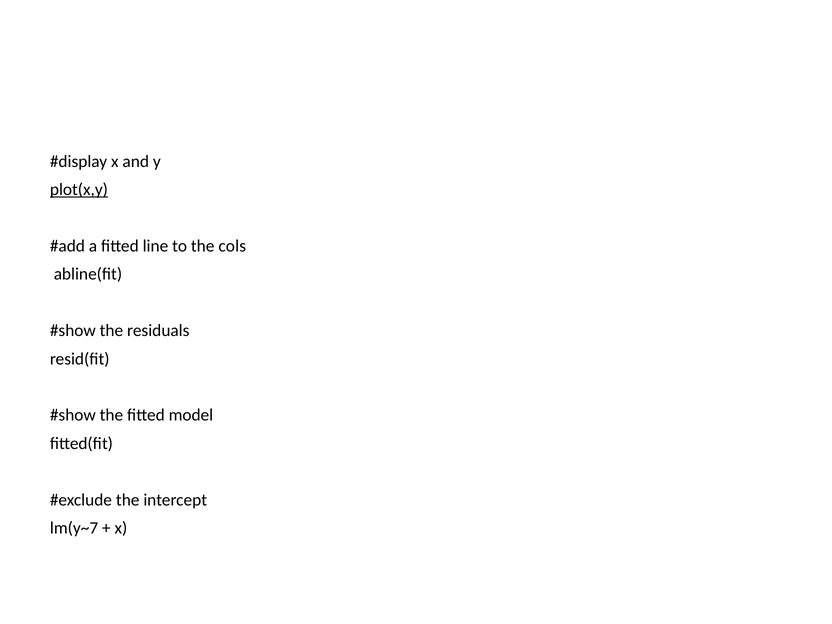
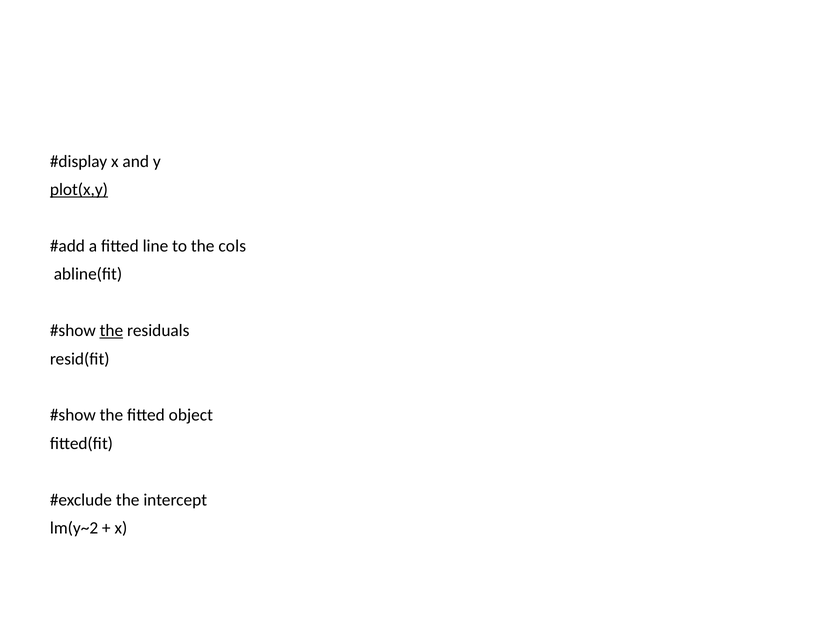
the at (111, 331) underline: none -> present
model: model -> object
lm(y~7: lm(y~7 -> lm(y~2
